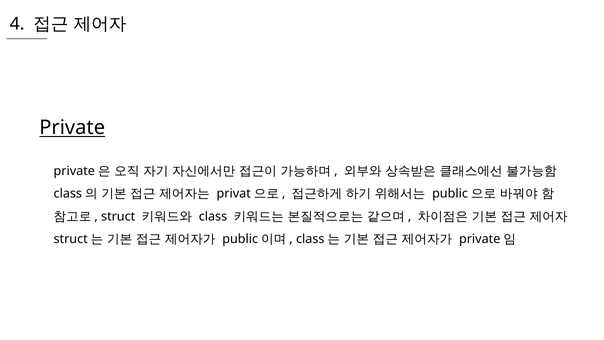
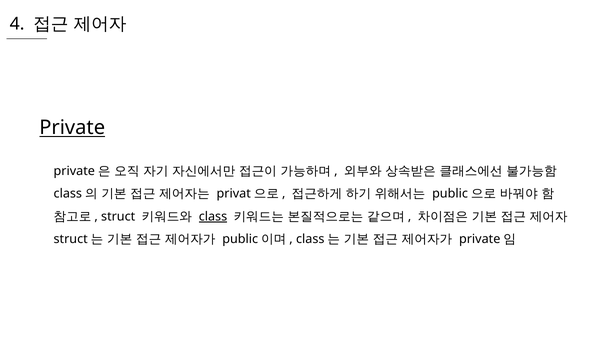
class underline: none -> present
